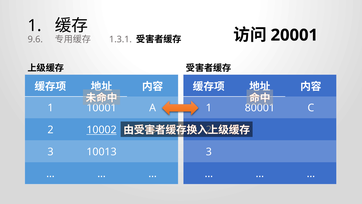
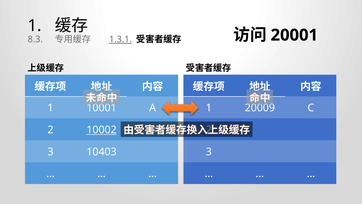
9.6: 9.6 -> 8.3
1.3.1 underline: none -> present
80001: 80001 -> 20009
10013: 10013 -> 10403
